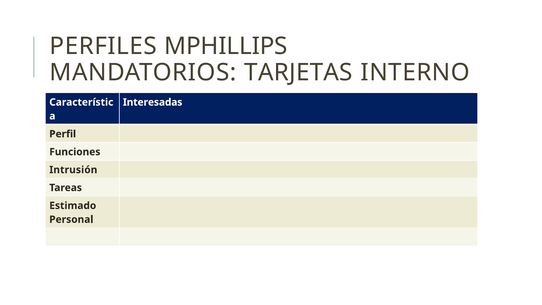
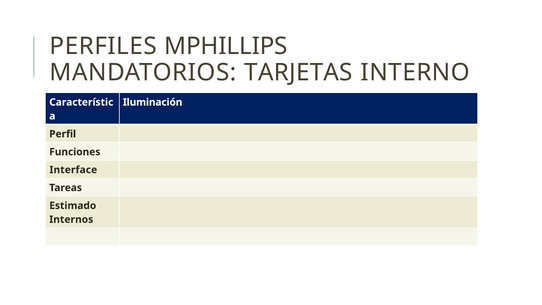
Interesadas: Interesadas -> Iluminación
Intrusión: Intrusión -> Interface
Personal: Personal -> Internos
